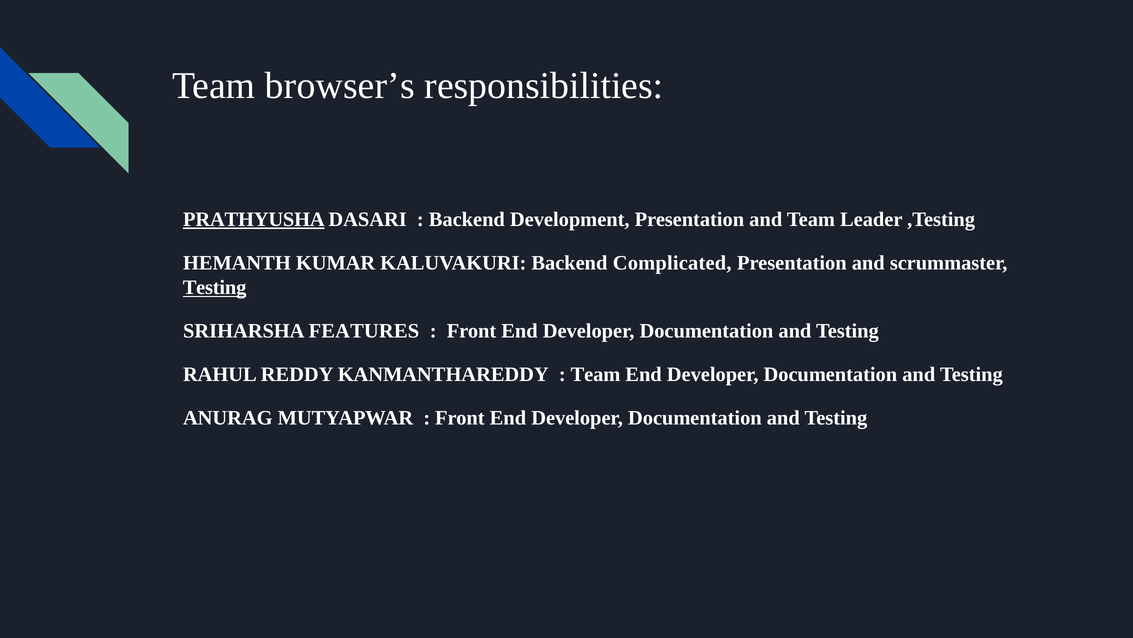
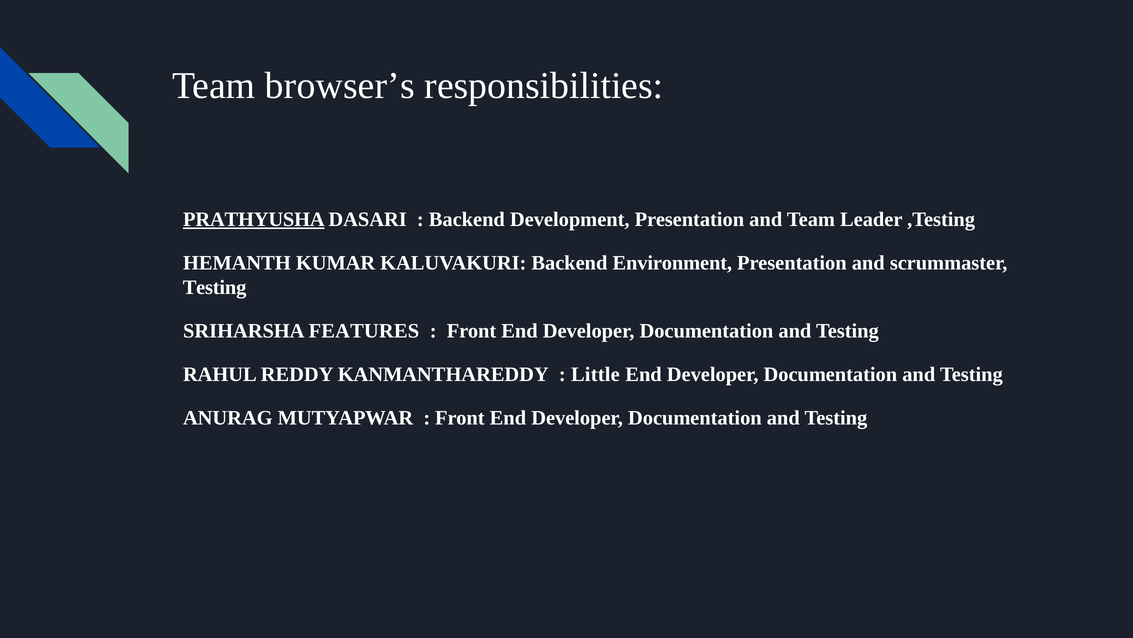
Complicated: Complicated -> Environment
Testing at (215, 287) underline: present -> none
Team at (596, 374): Team -> Little
